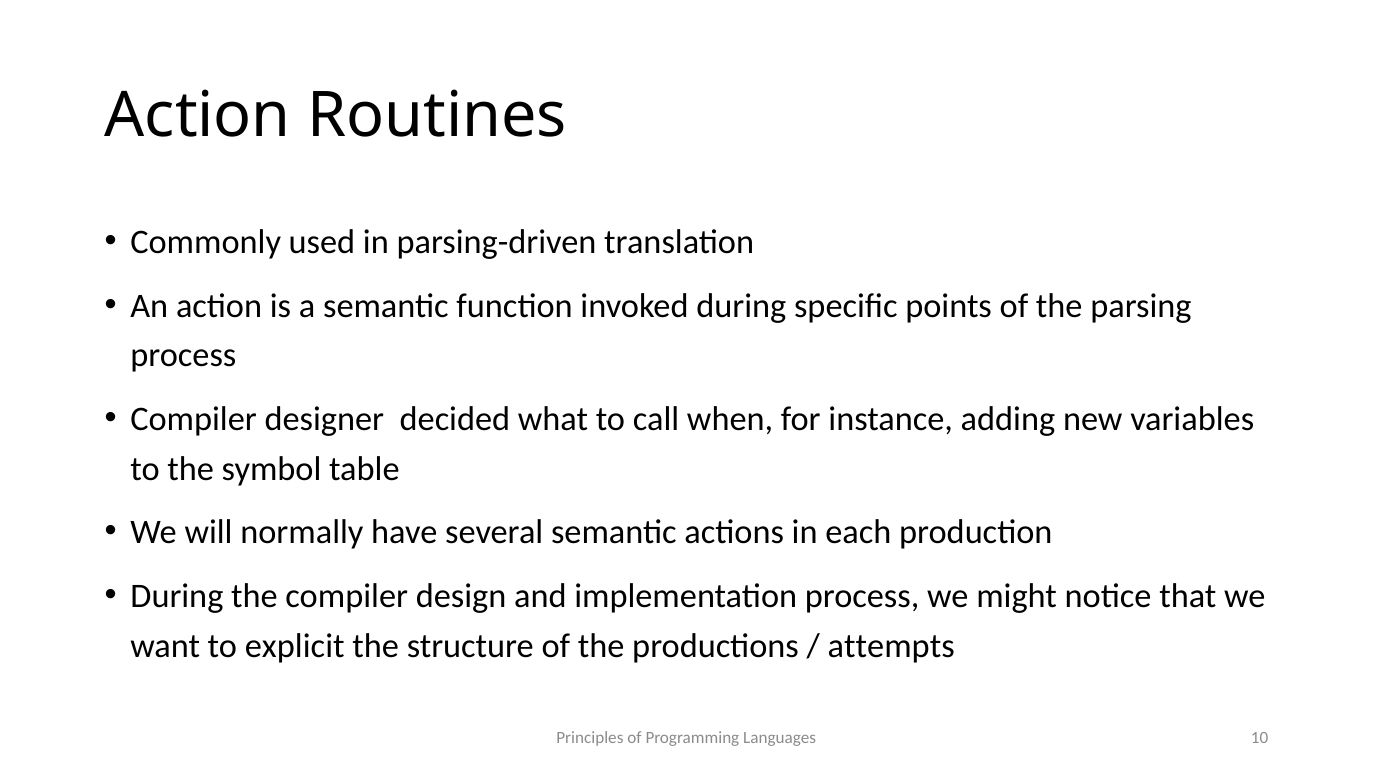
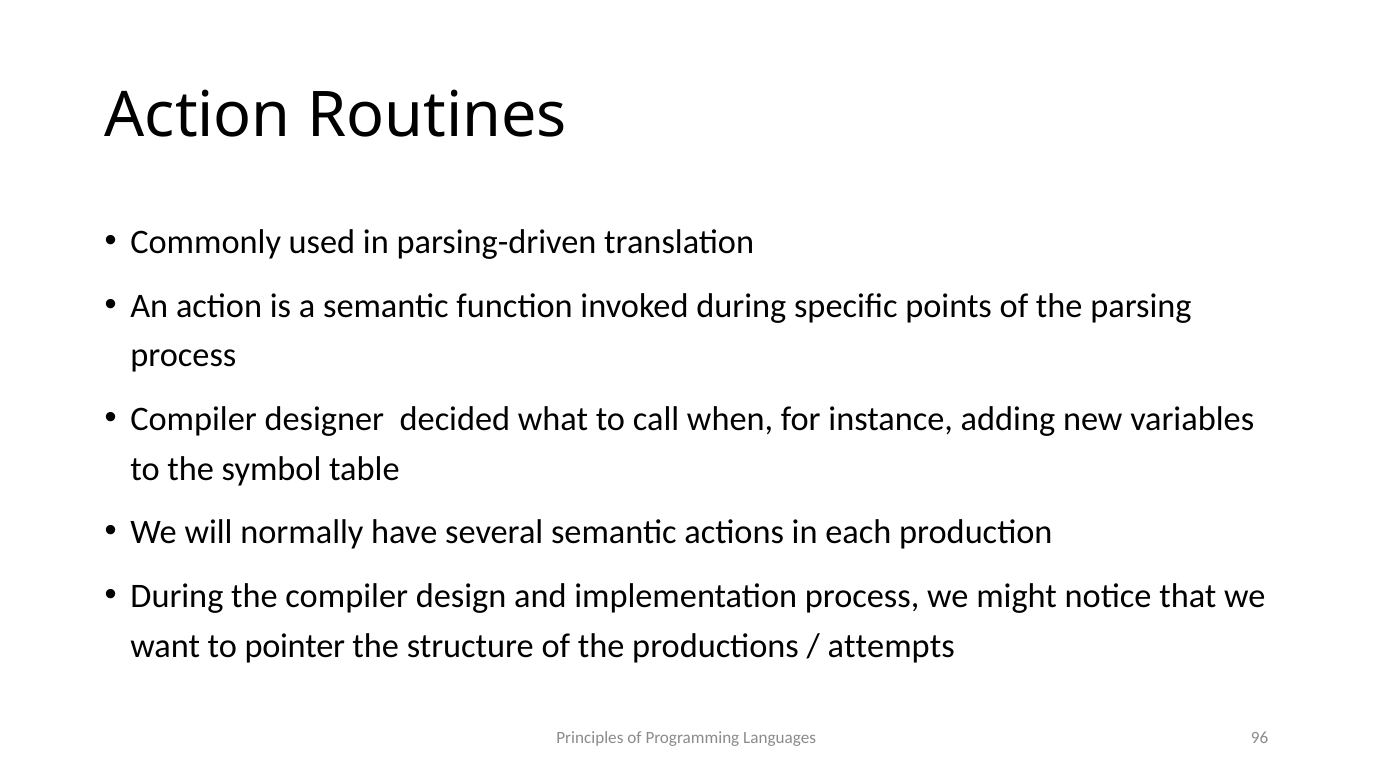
explicit: explicit -> pointer
10: 10 -> 96
